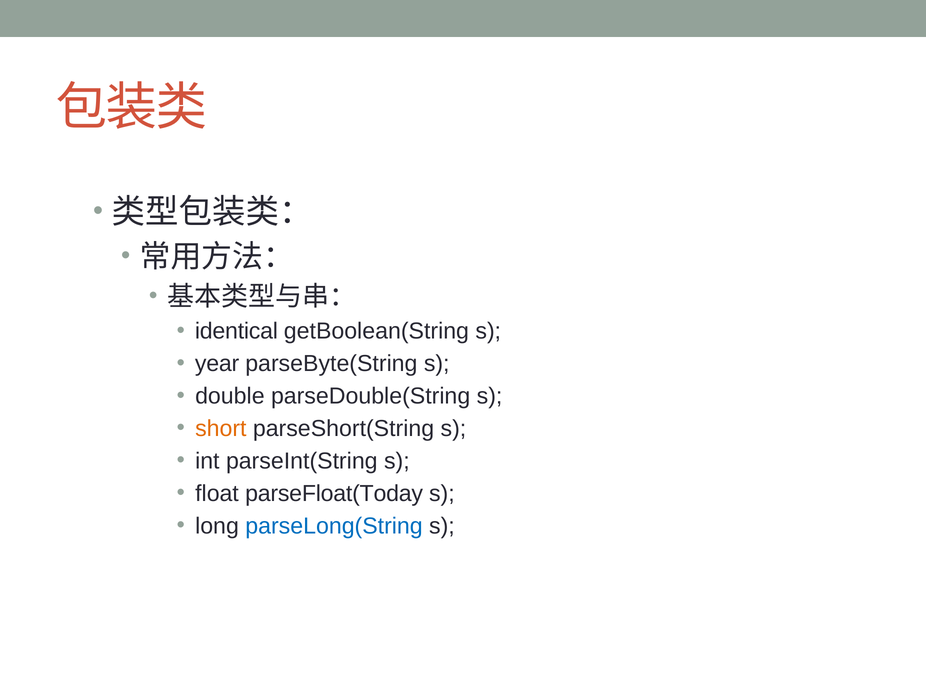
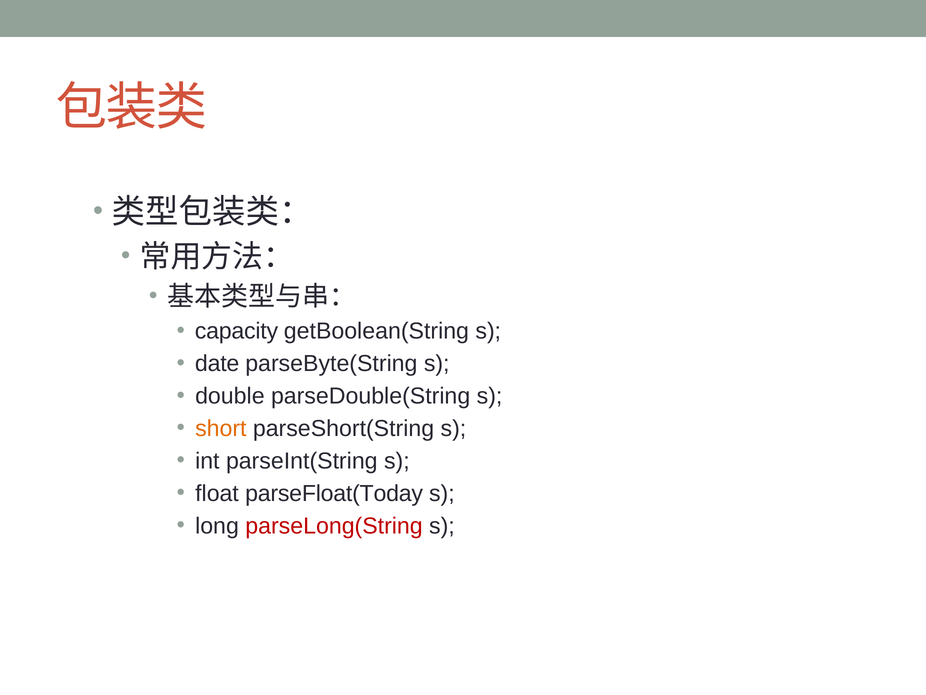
identical: identical -> capacity
year: year -> date
parseLong(String colour: blue -> red
